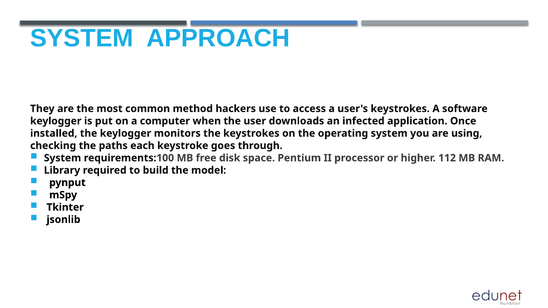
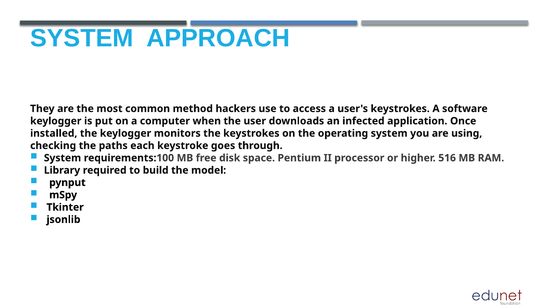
112: 112 -> 516
